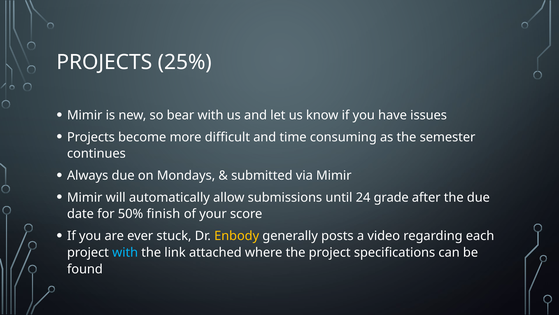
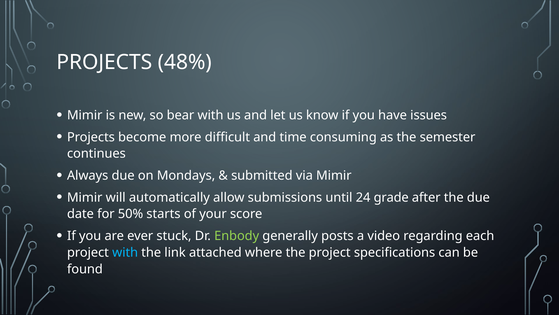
25%: 25% -> 48%
finish: finish -> starts
Enbody colour: yellow -> light green
